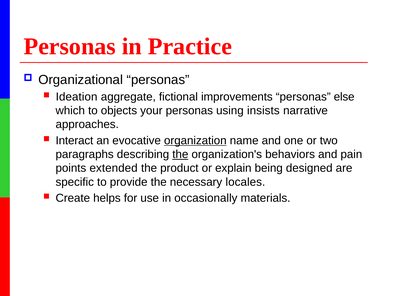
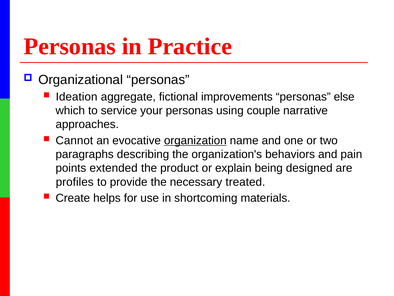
objects: objects -> service
insists: insists -> couple
Interact: Interact -> Cannot
the at (180, 154) underline: present -> none
specific: specific -> profiles
locales: locales -> treated
occasionally: occasionally -> shortcoming
